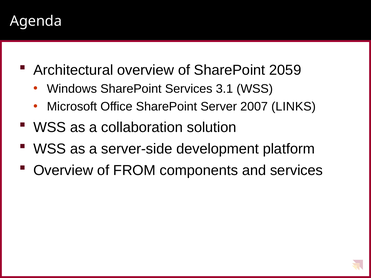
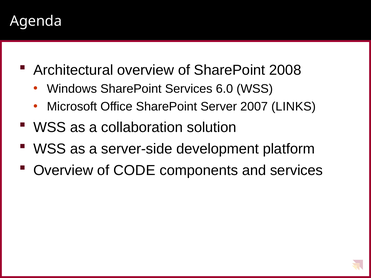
2059: 2059 -> 2008
3.1: 3.1 -> 6.0
FROM: FROM -> CODE
